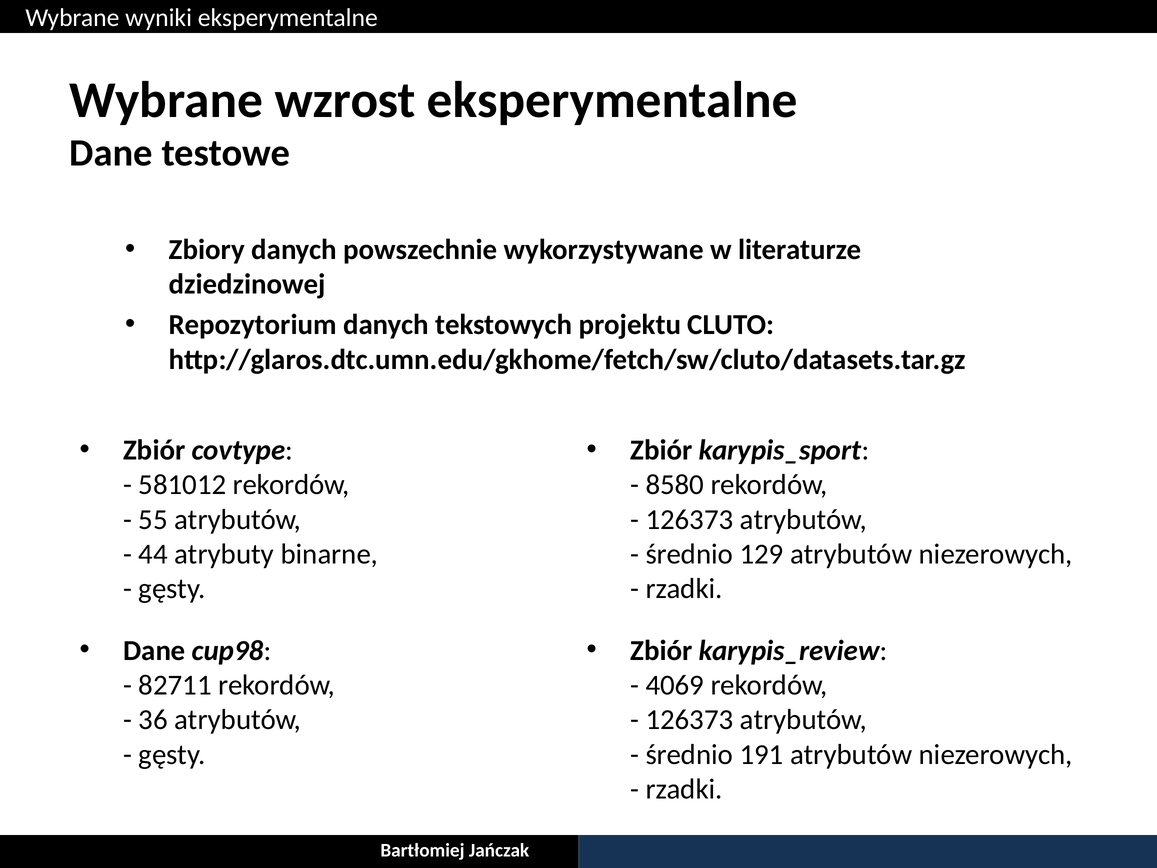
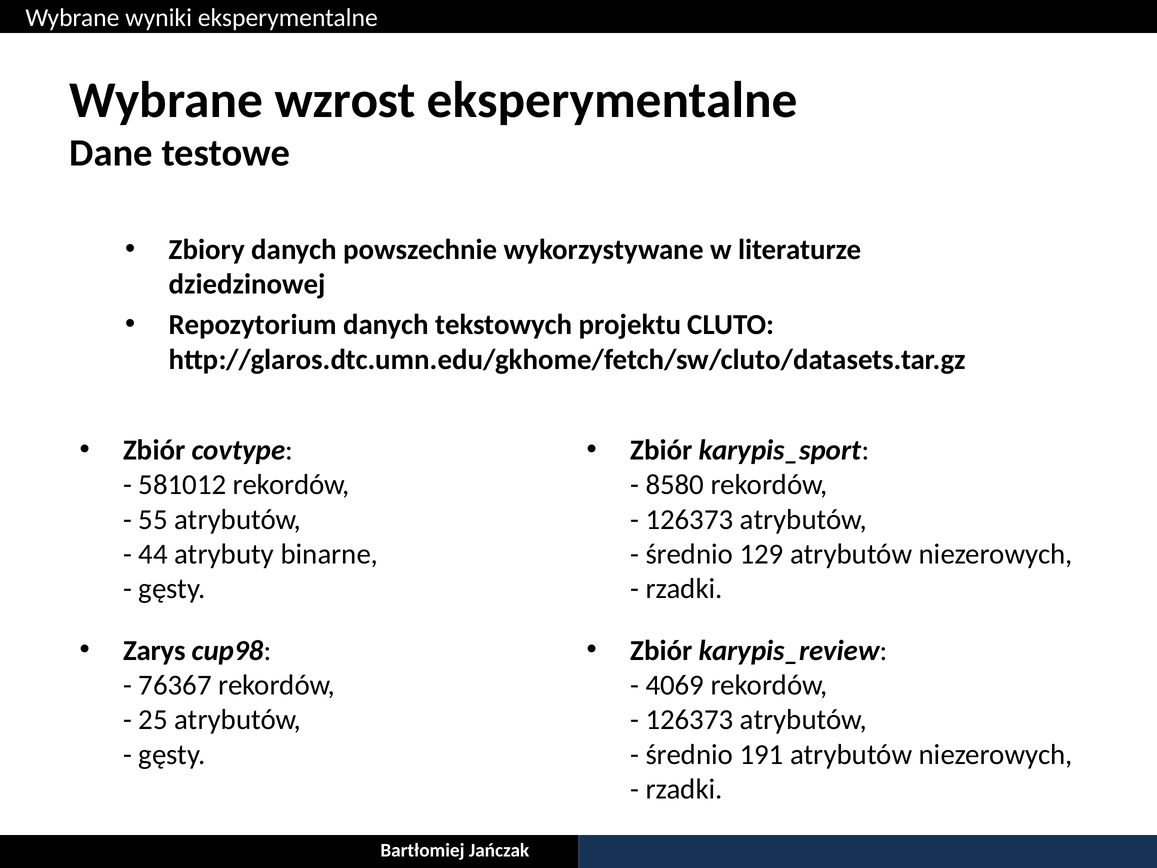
Dane at (154, 650): Dane -> Zarys
82711: 82711 -> 76367
36: 36 -> 25
